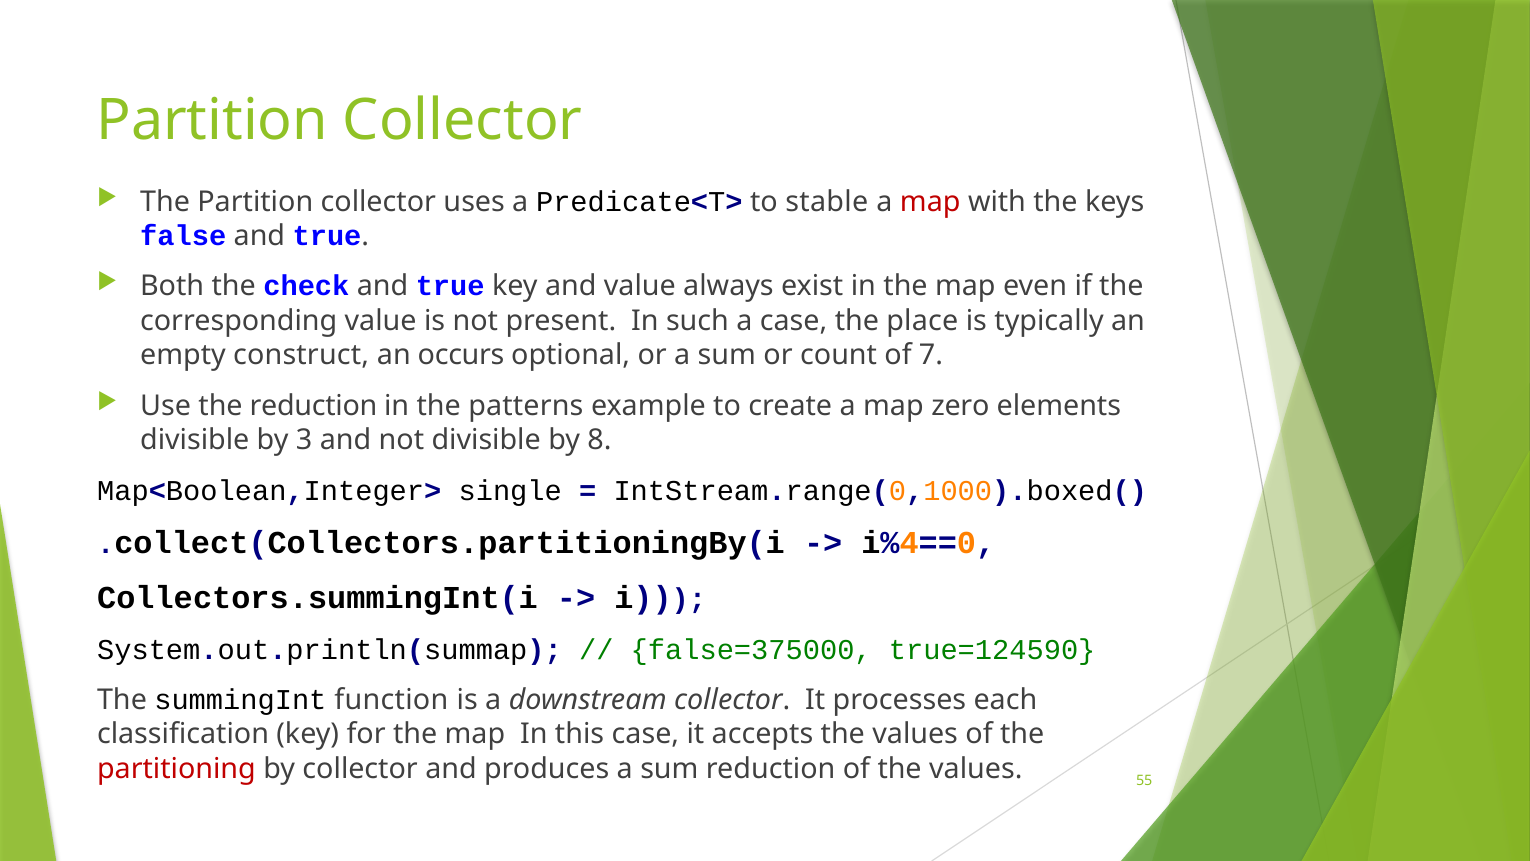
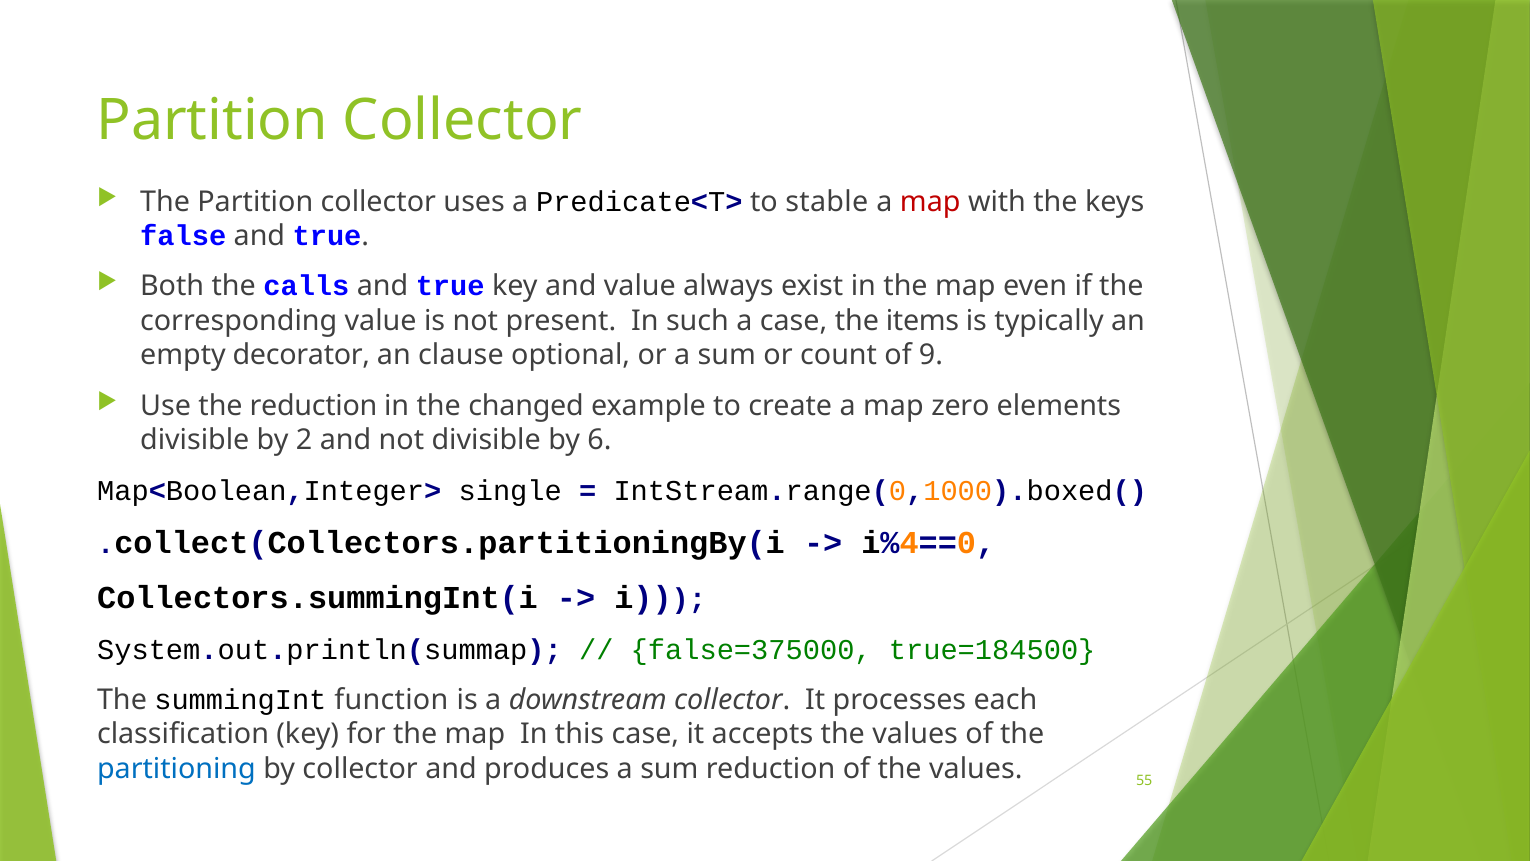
check: check -> calls
place: place -> items
construct: construct -> decorator
occurs: occurs -> clause
7: 7 -> 9
patterns: patterns -> changed
3: 3 -> 2
8: 8 -> 6
true=124590: true=124590 -> true=184500
partitioning colour: red -> blue
